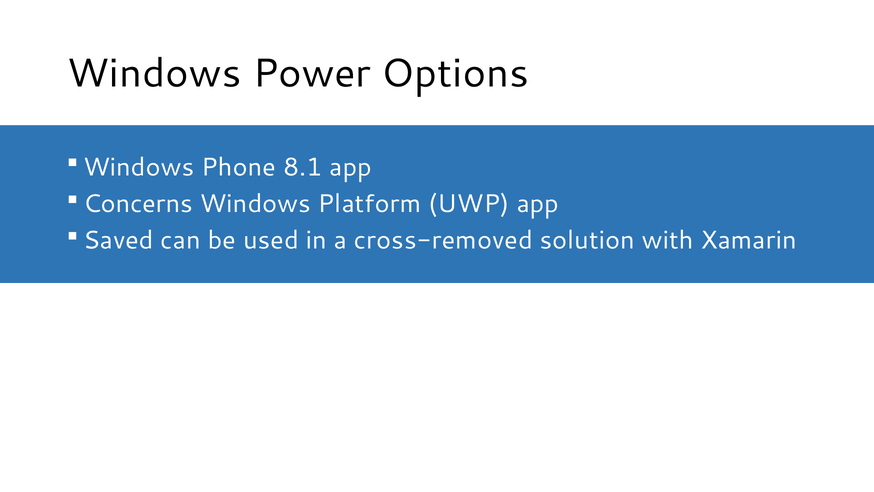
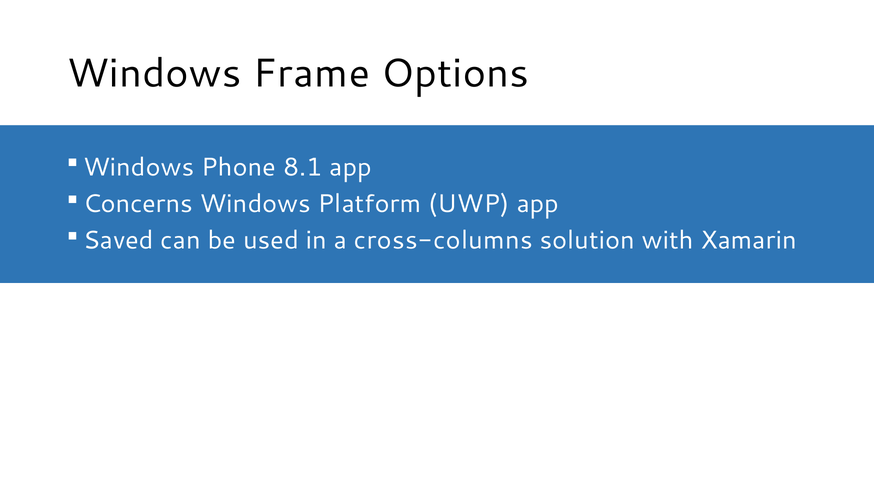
Power: Power -> Frame
cross-removed: cross-removed -> cross-columns
